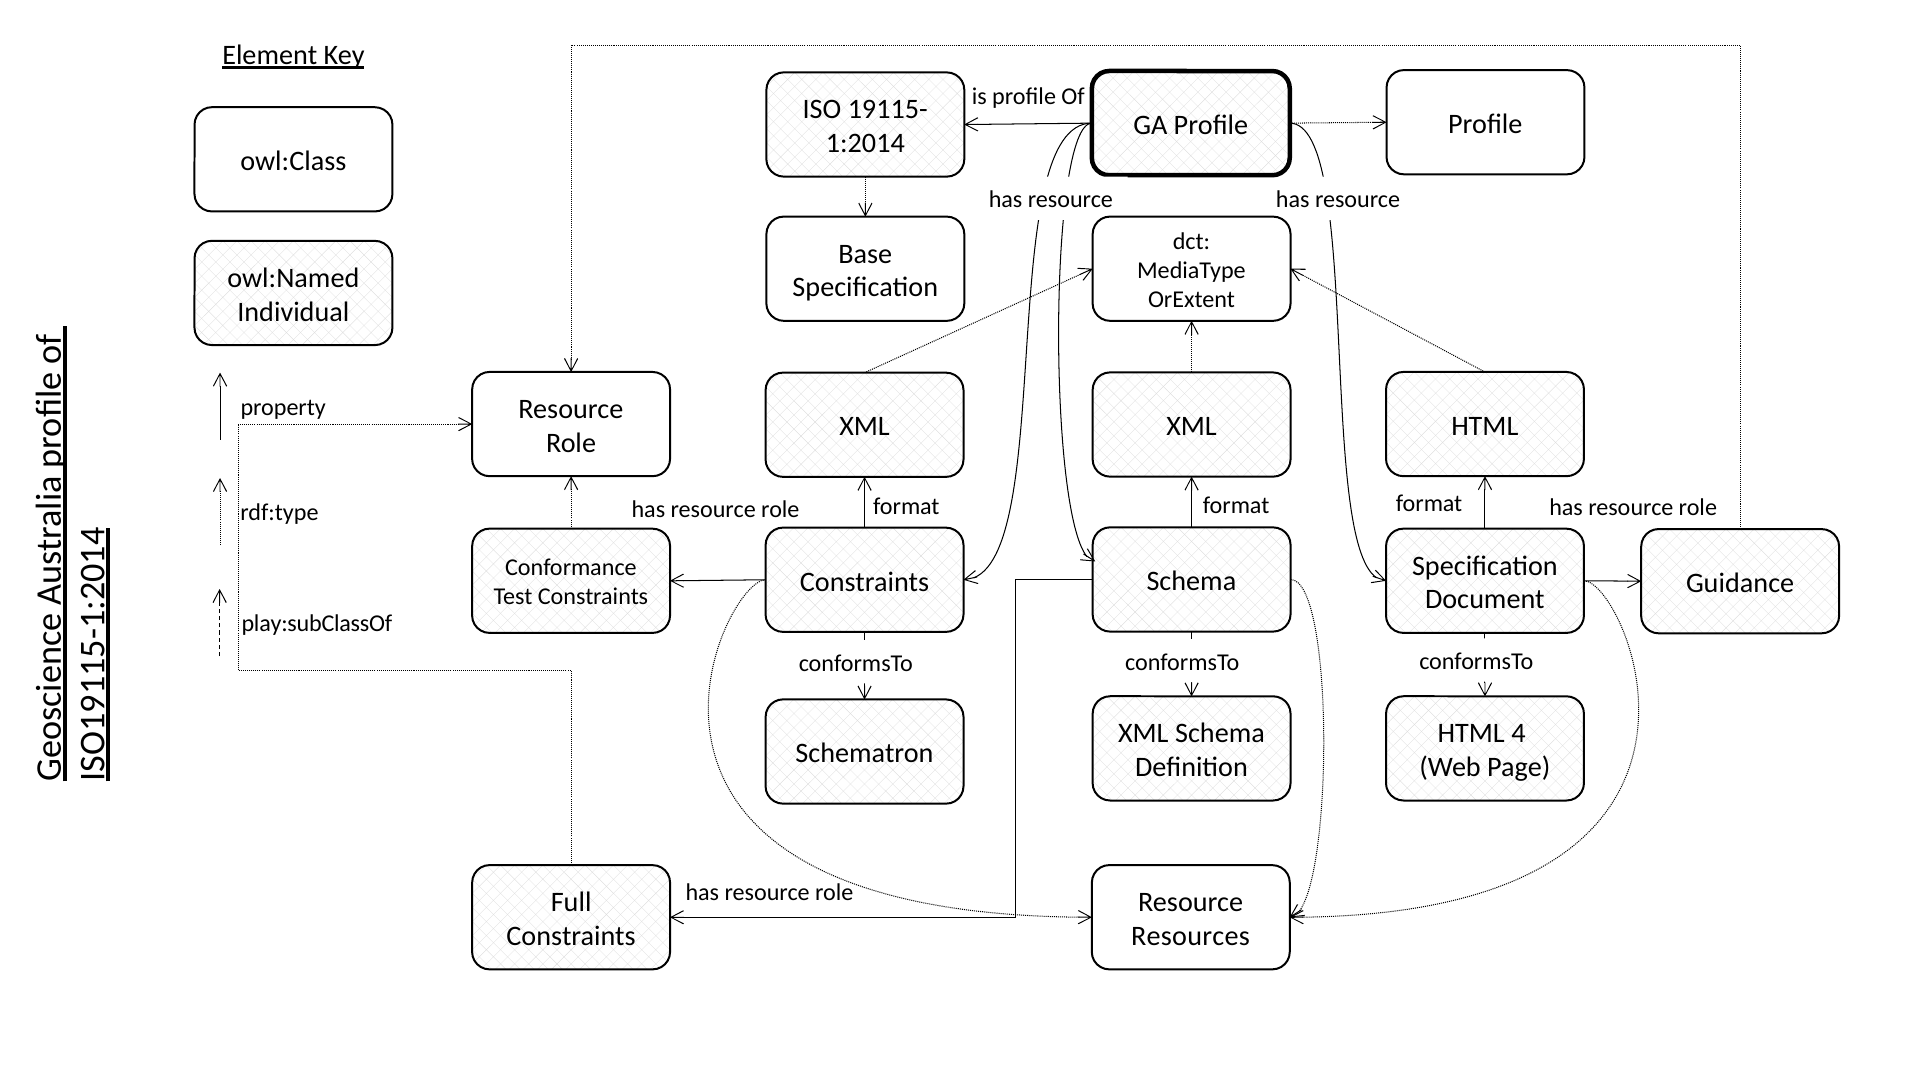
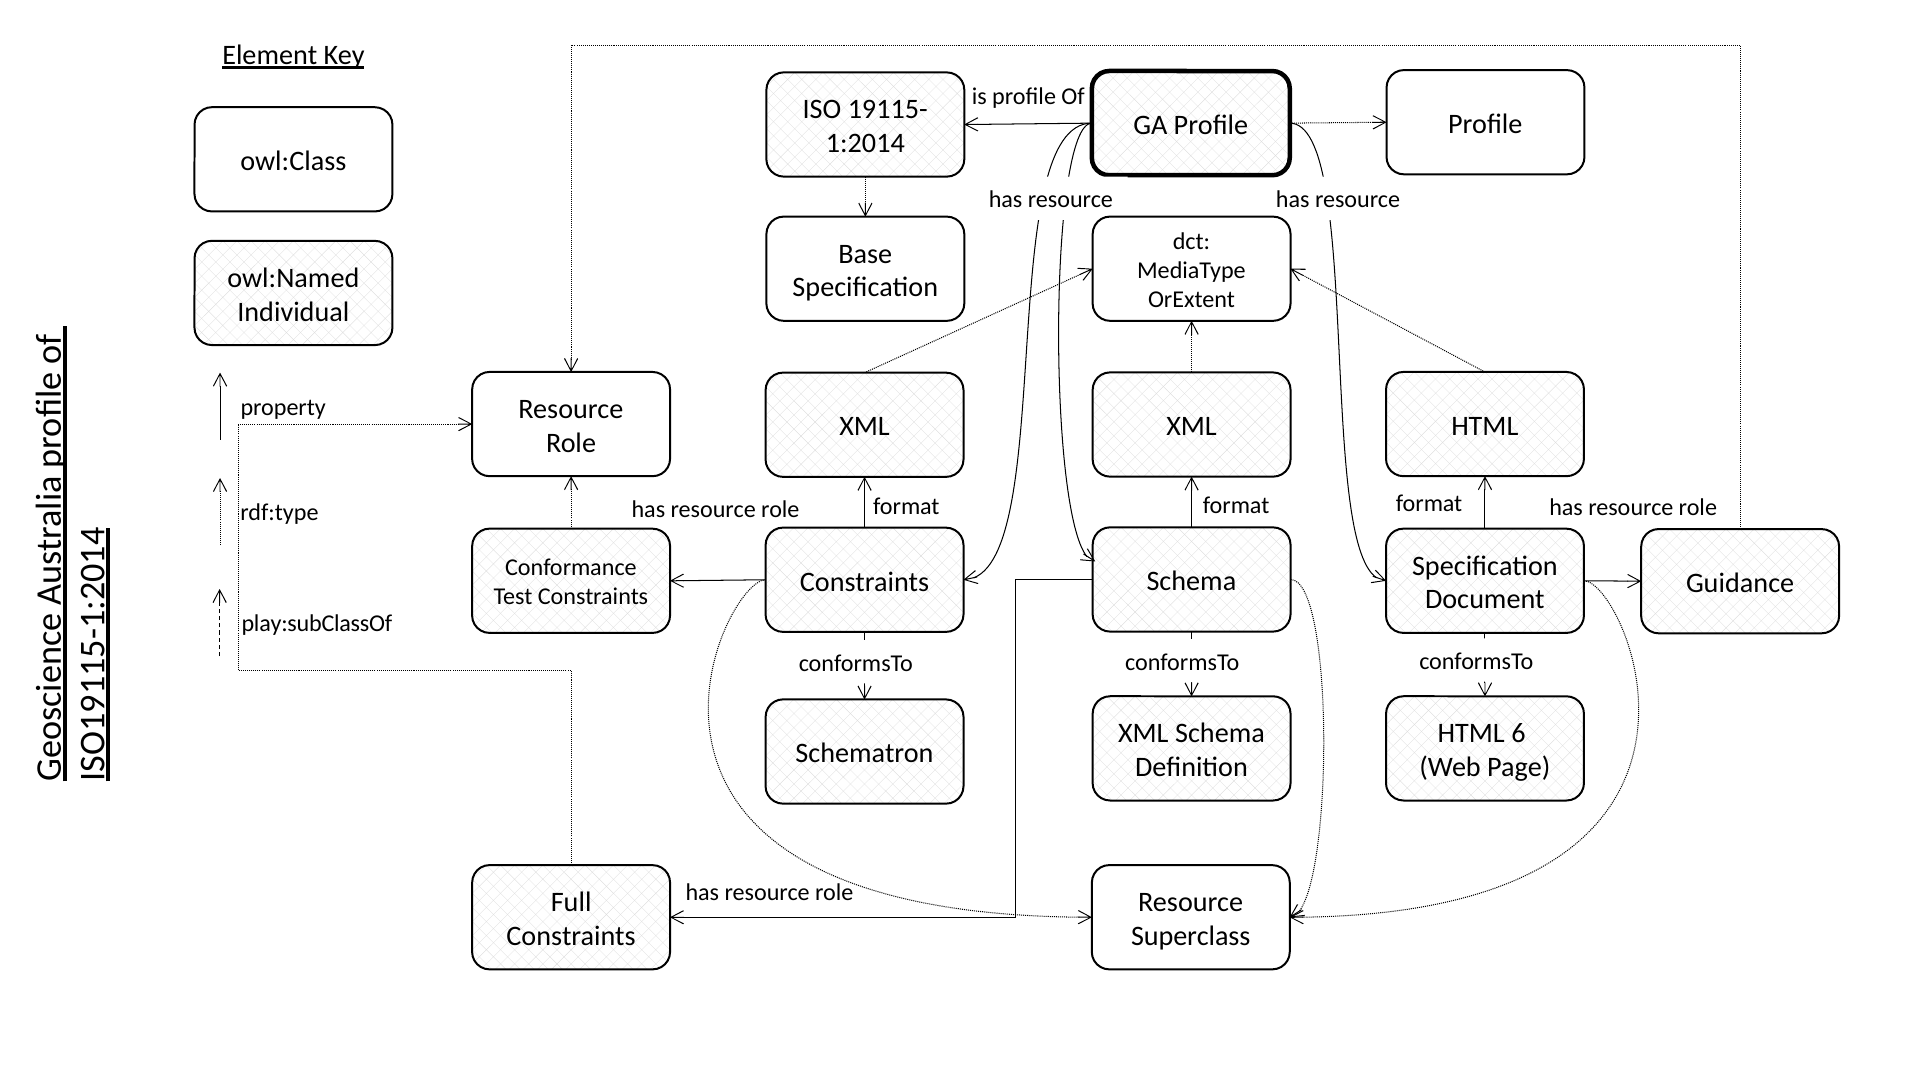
HTML 4: 4 -> 6
Resources: Resources -> Superclass
